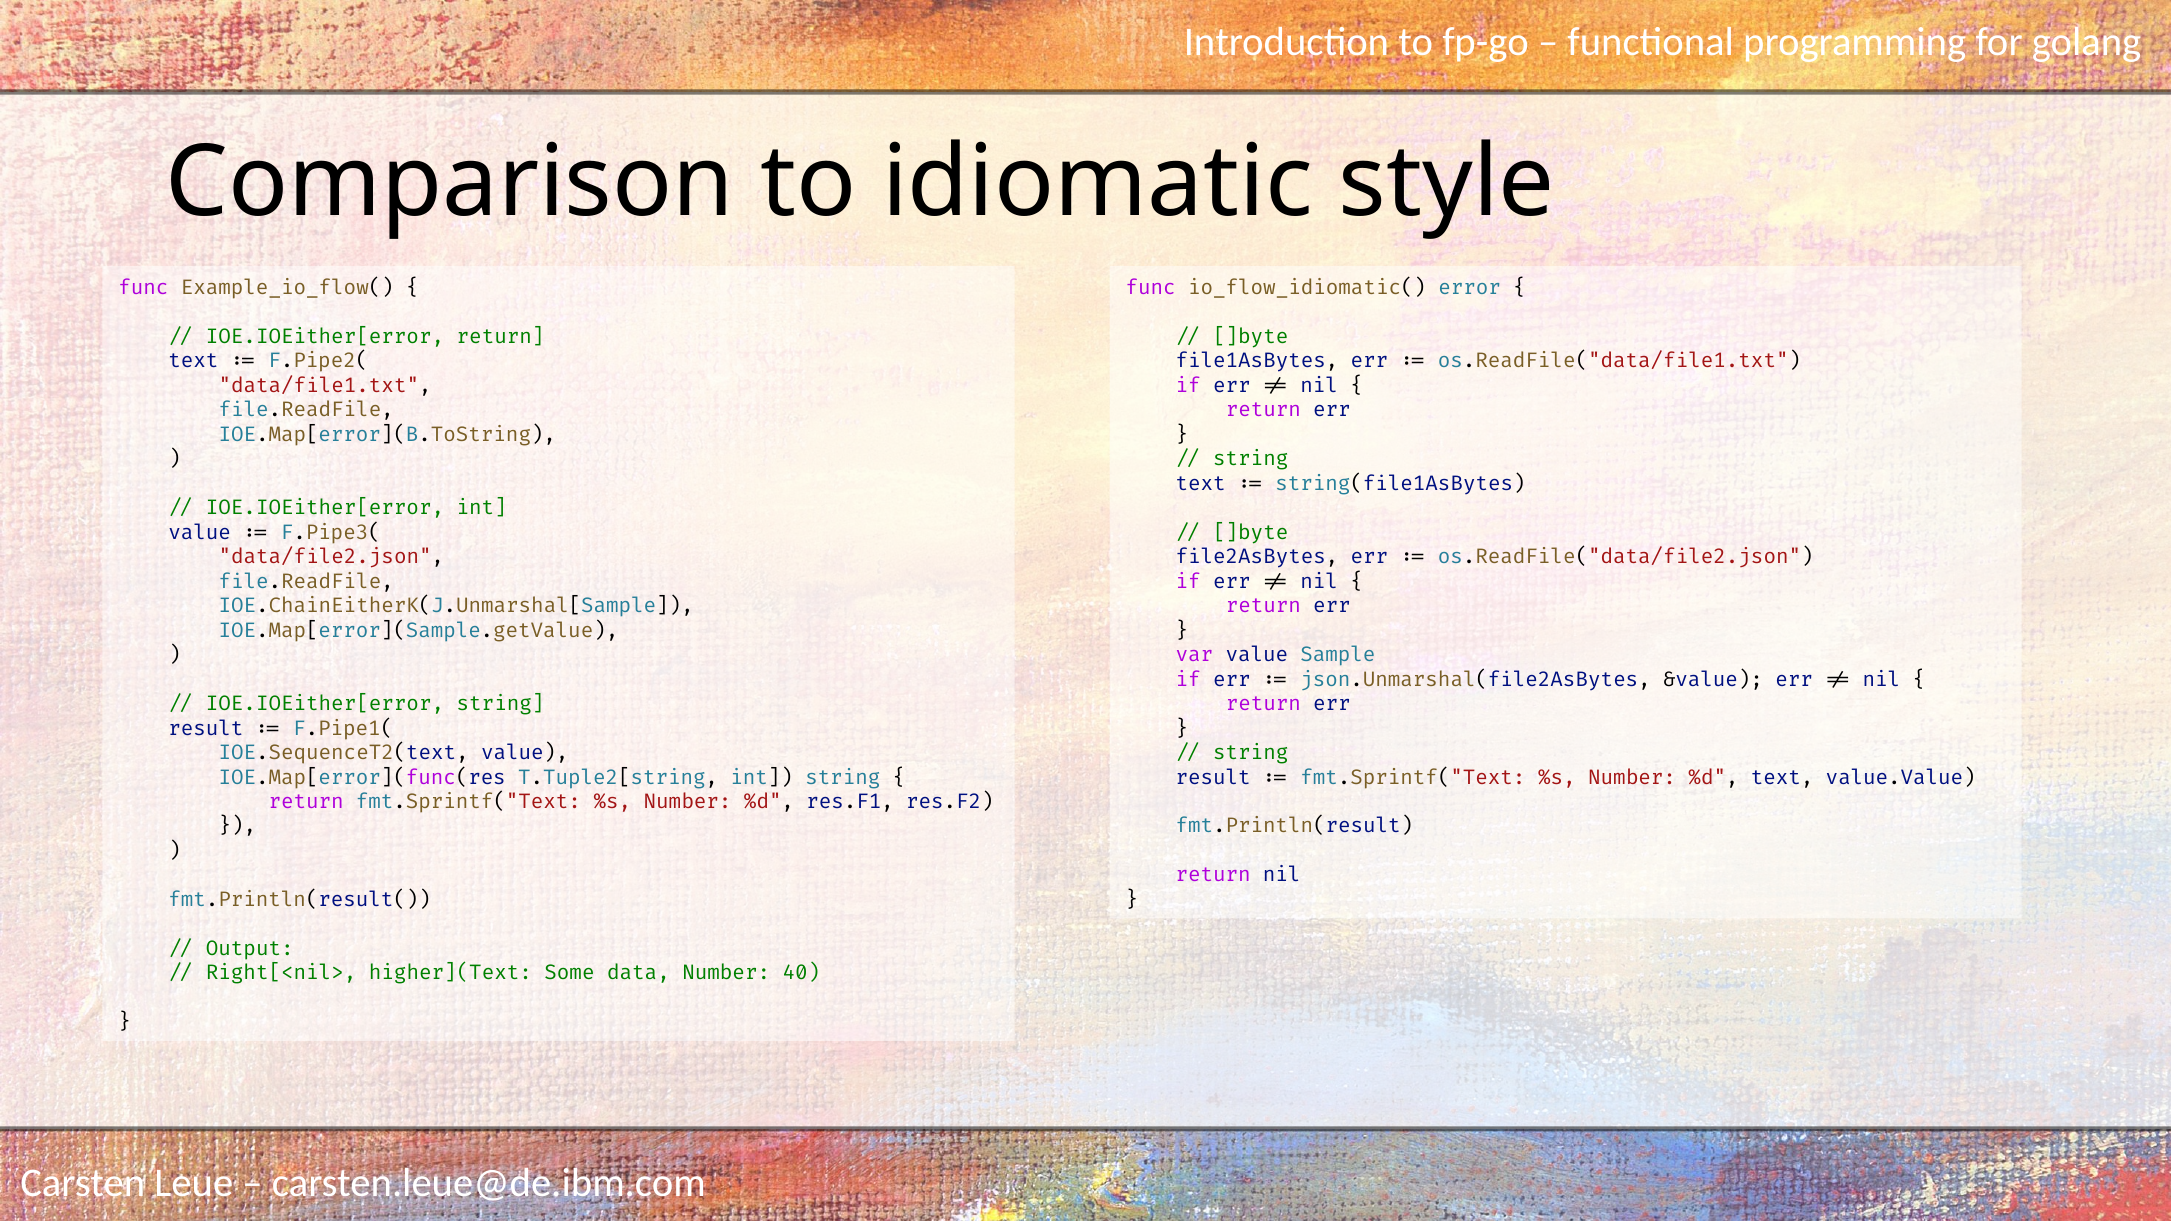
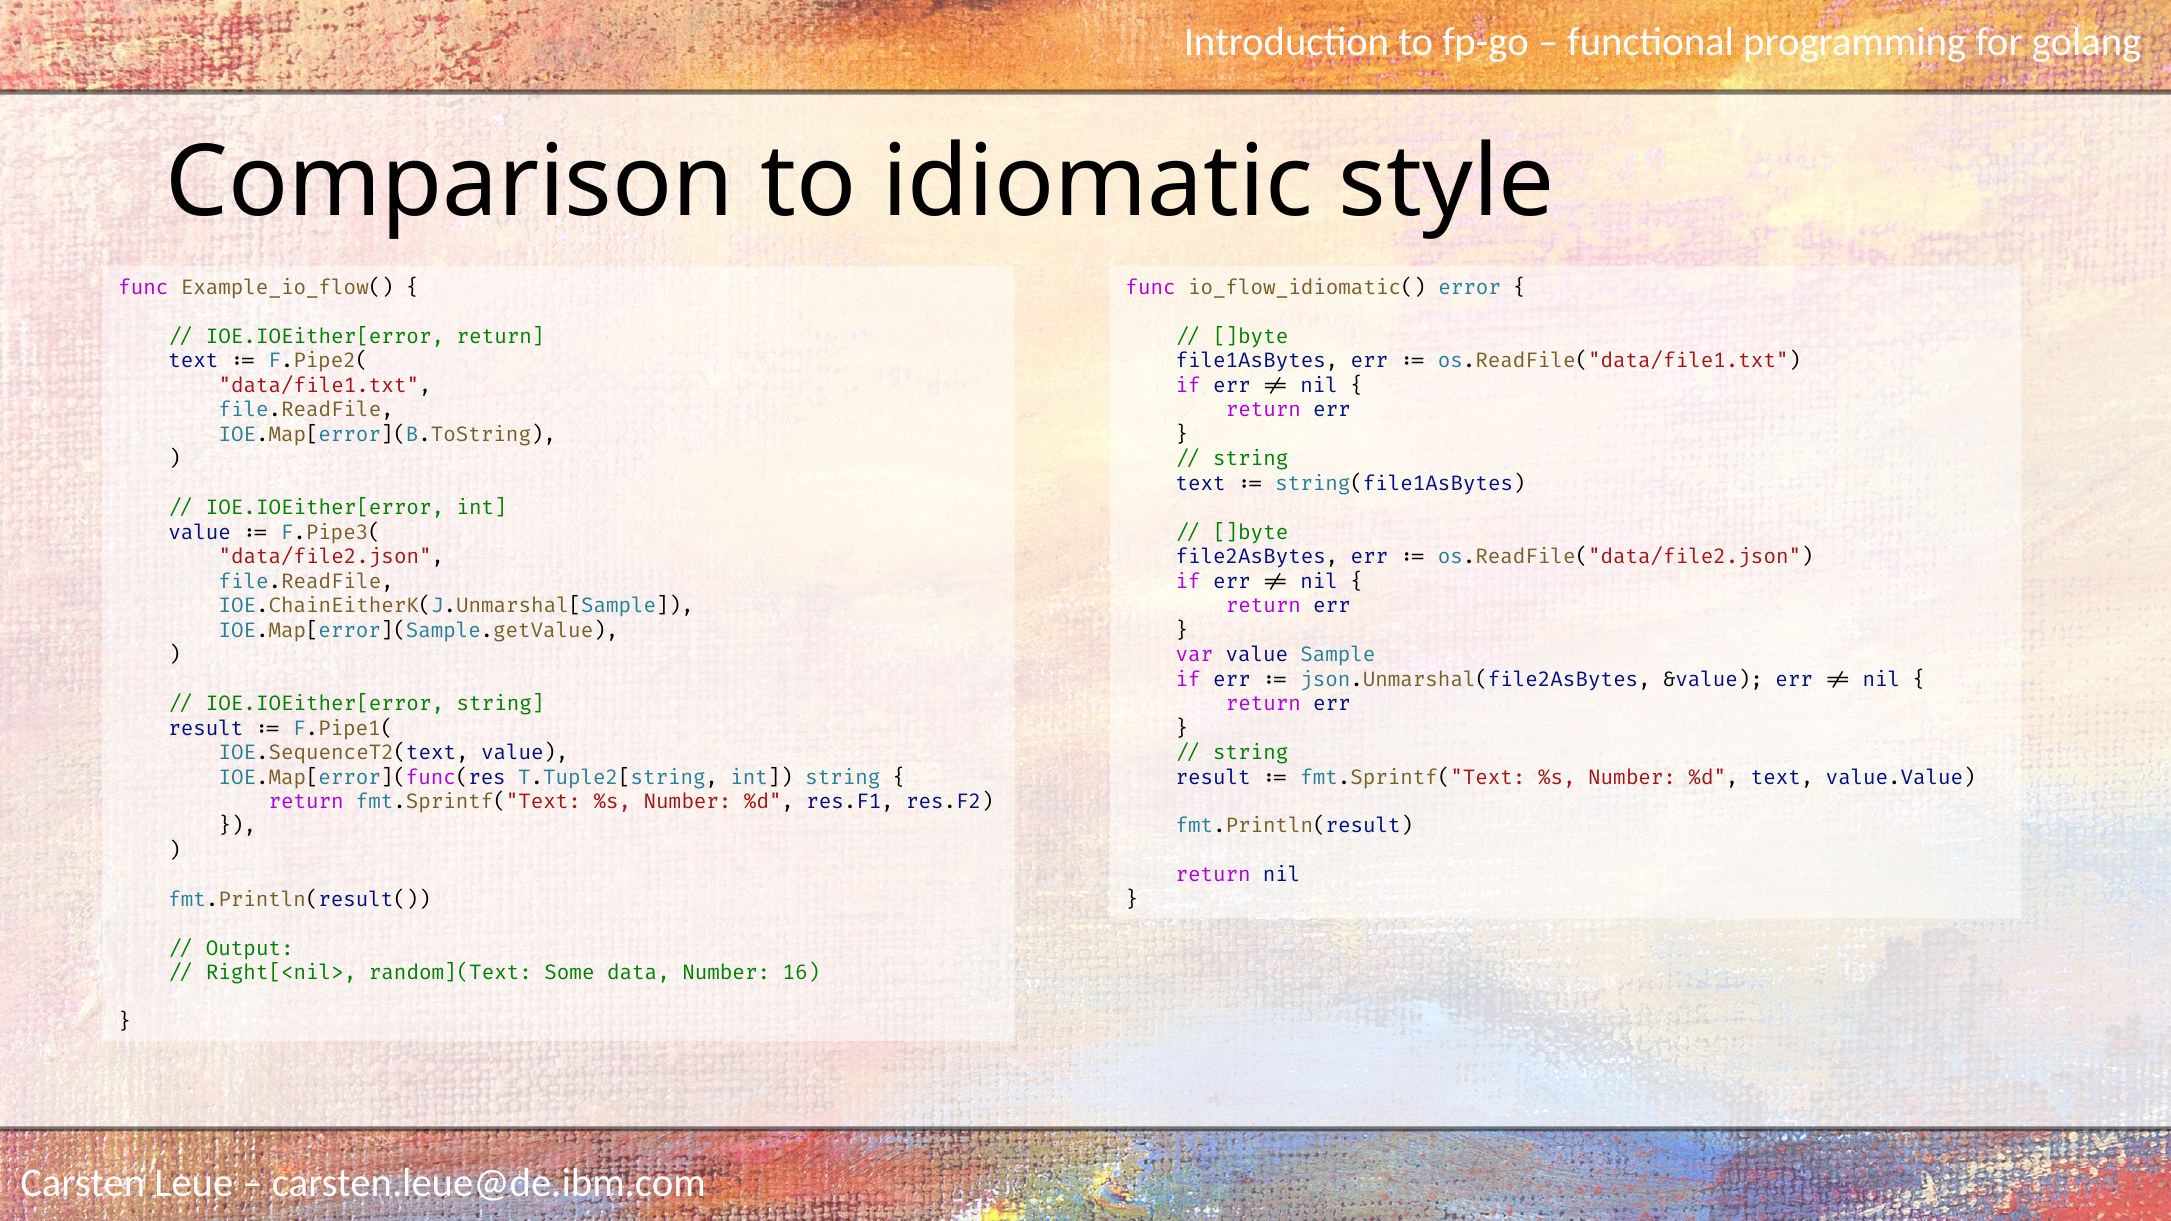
higher](Text: higher](Text -> random](Text
40: 40 -> 16
